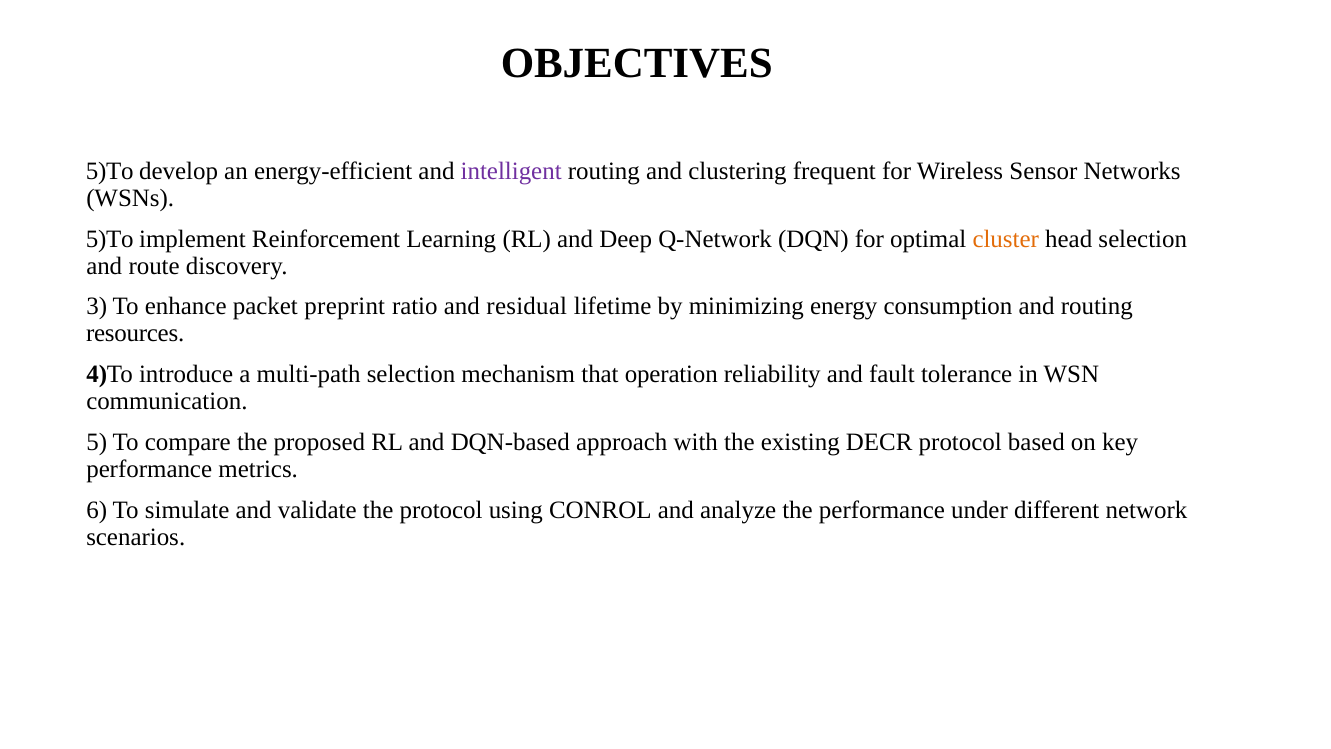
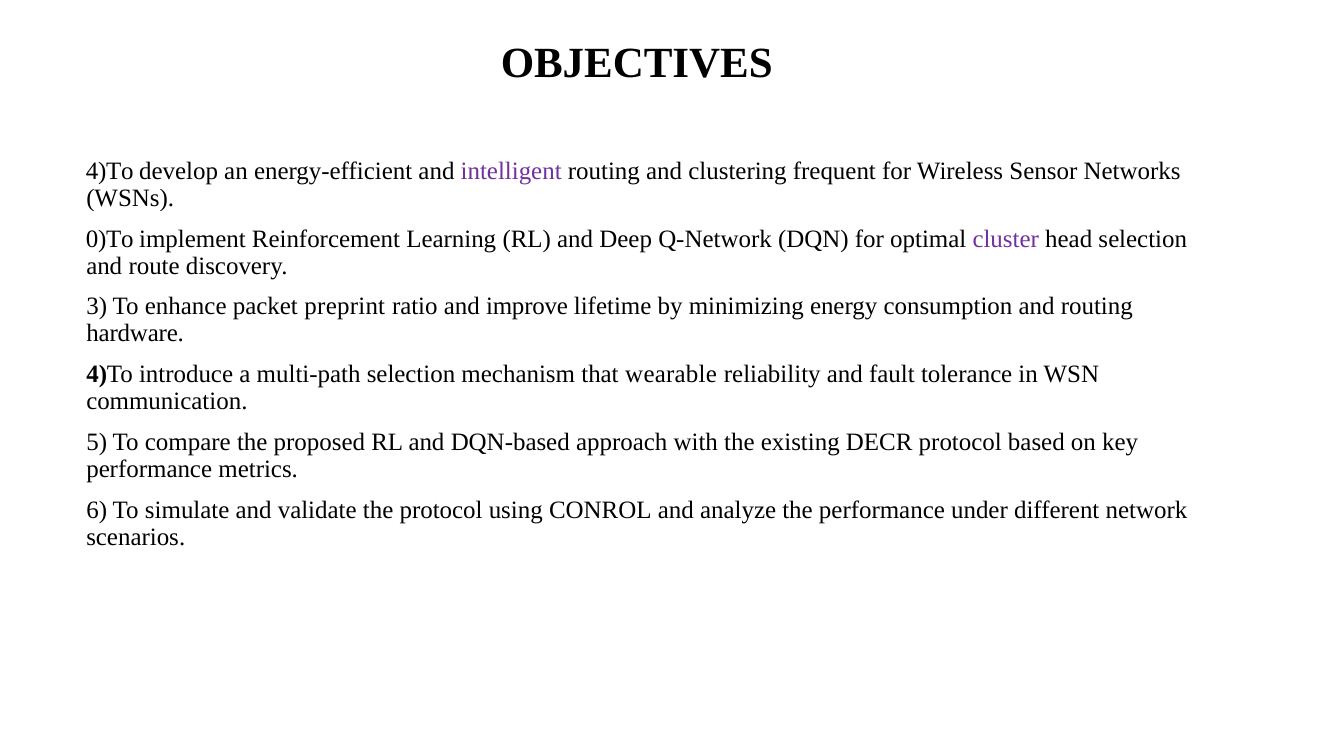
5)To at (110, 171): 5)To -> 4)To
5)To at (110, 239): 5)To -> 0)To
cluster colour: orange -> purple
residual: residual -> improve
resources: resources -> hardware
operation: operation -> wearable
